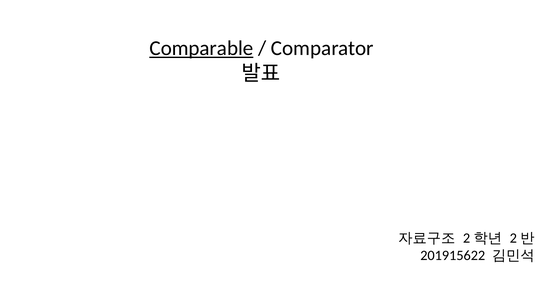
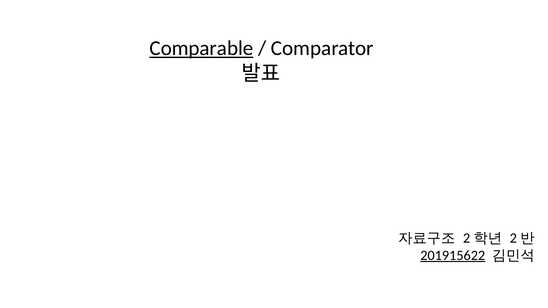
201915622 underline: none -> present
